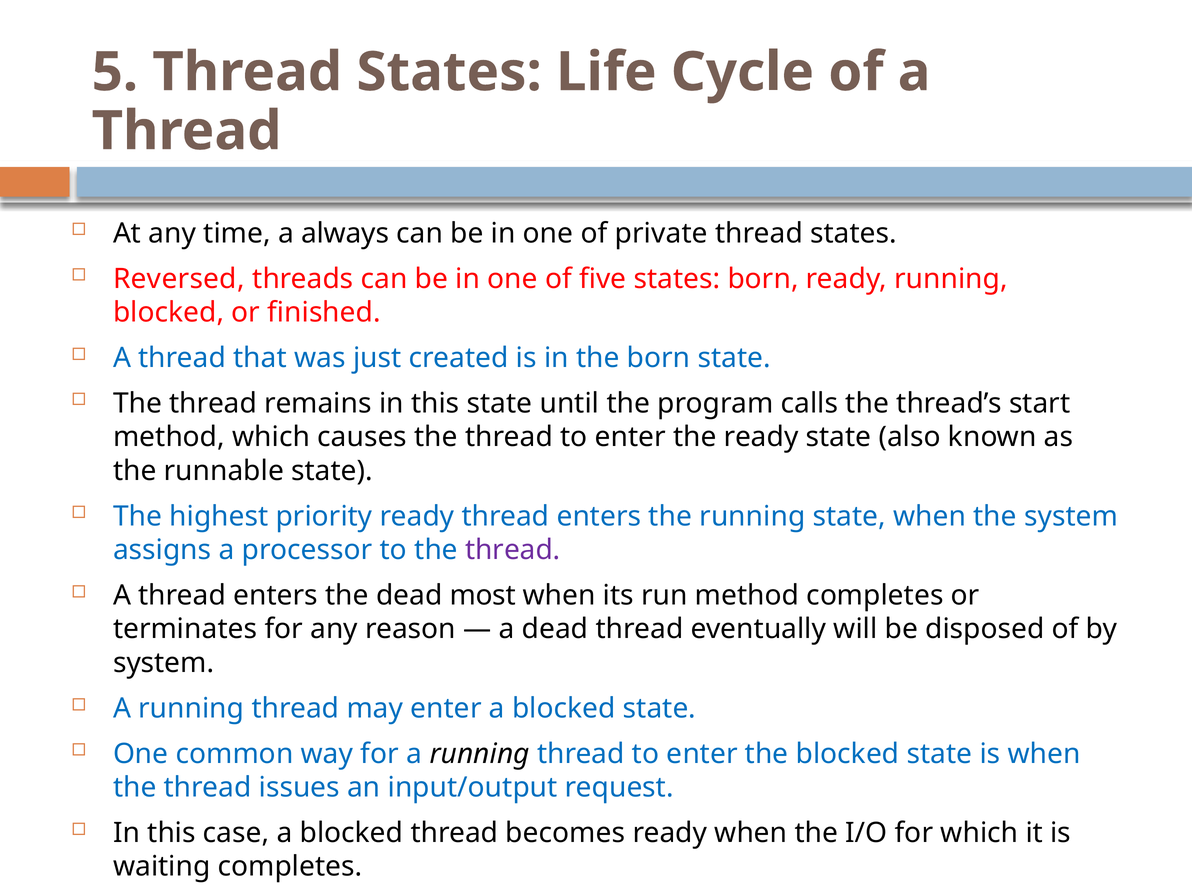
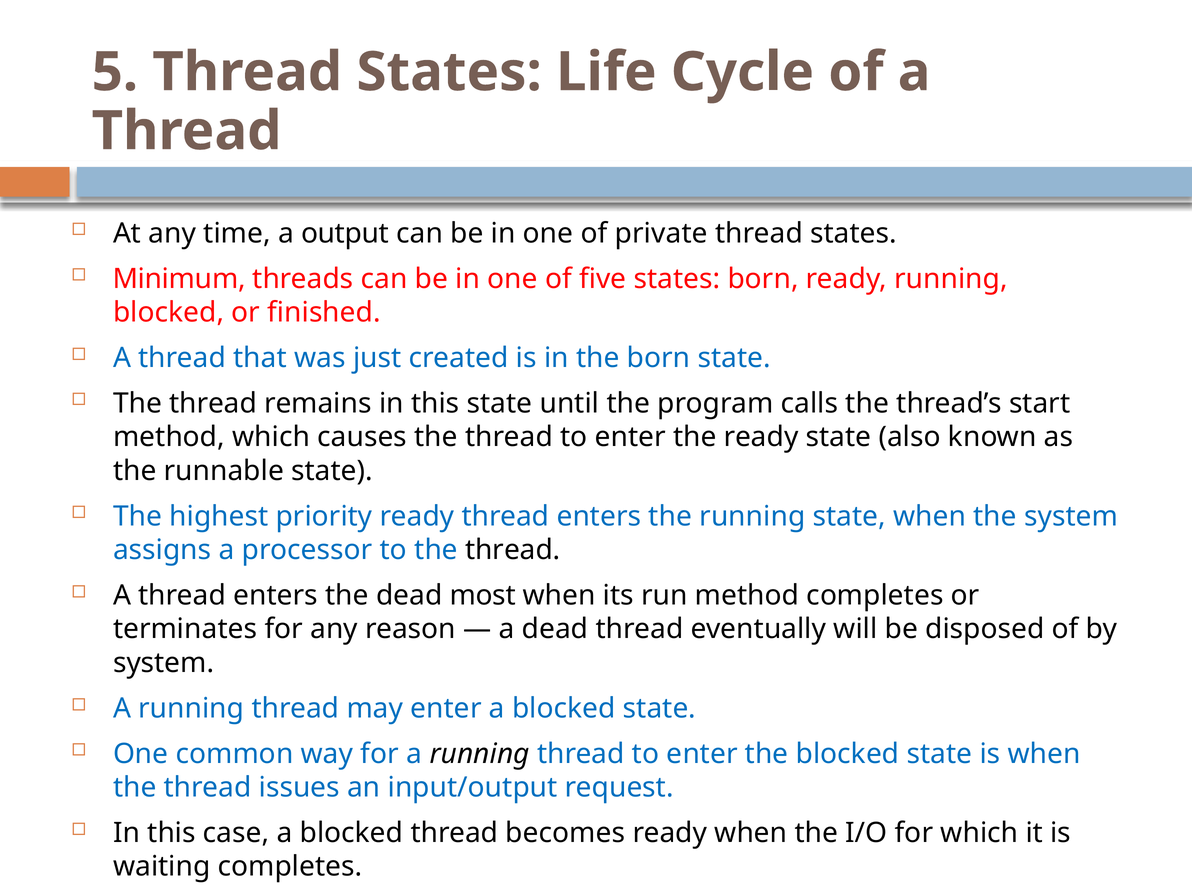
always: always -> output
Reversed: Reversed -> Minimum
thread at (513, 550) colour: purple -> black
